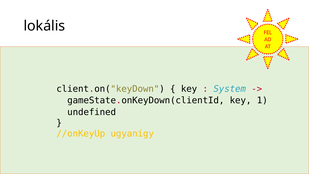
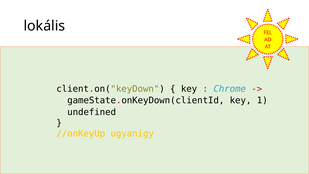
System: System -> Chrome
